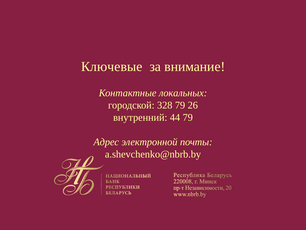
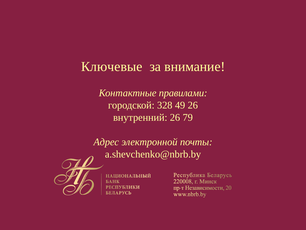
локальных: локальных -> правилами
328 79: 79 -> 49
внутренний 44: 44 -> 26
